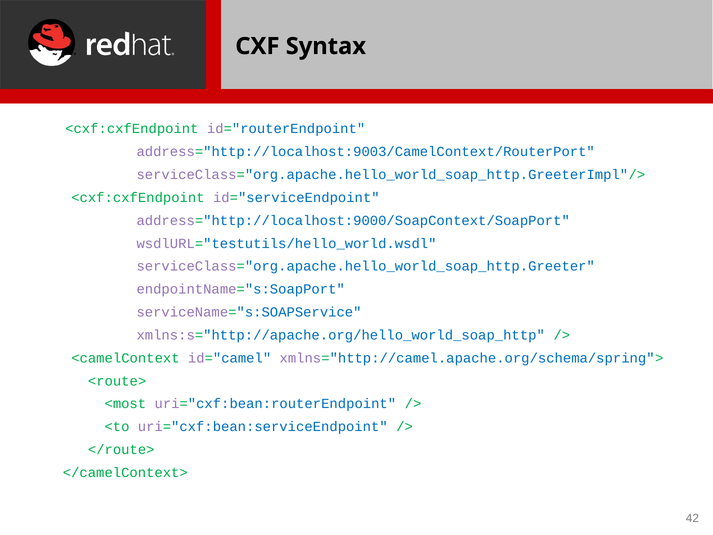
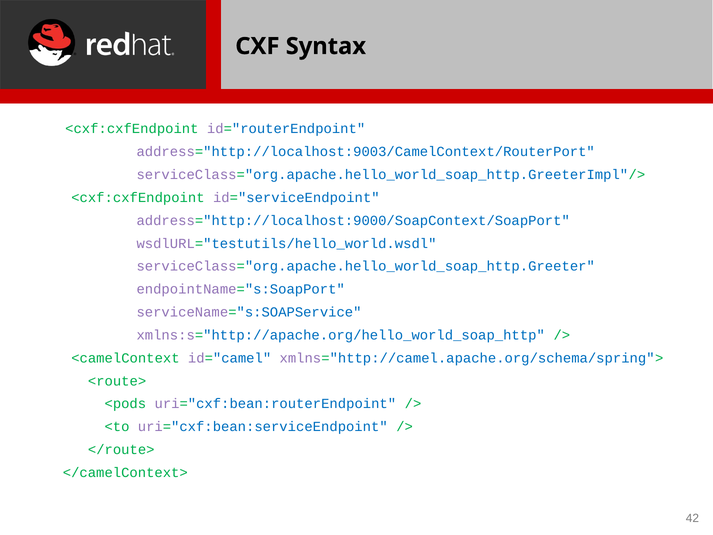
<most: <most -> <pods
